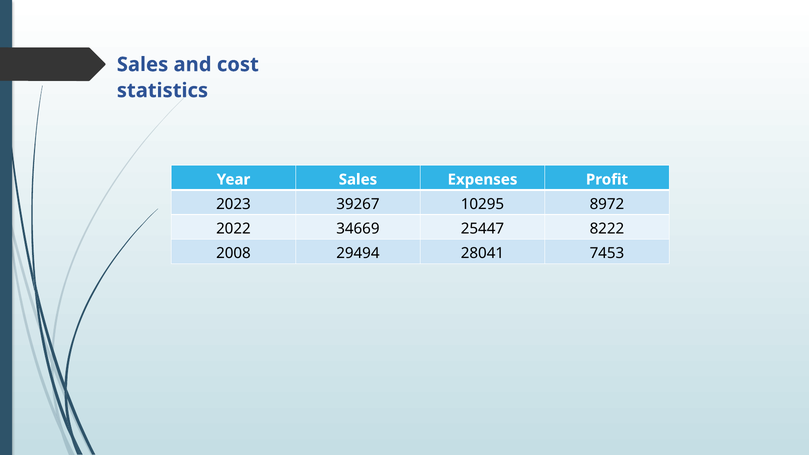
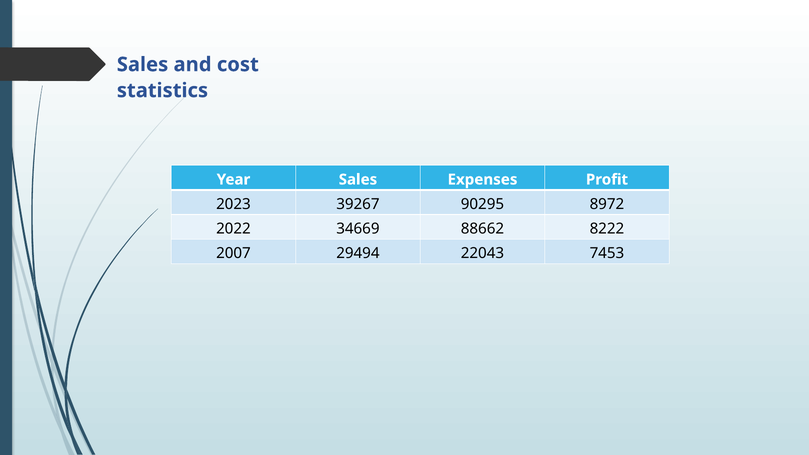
10295: 10295 -> 90295
25447: 25447 -> 88662
2008: 2008 -> 2007
28041: 28041 -> 22043
